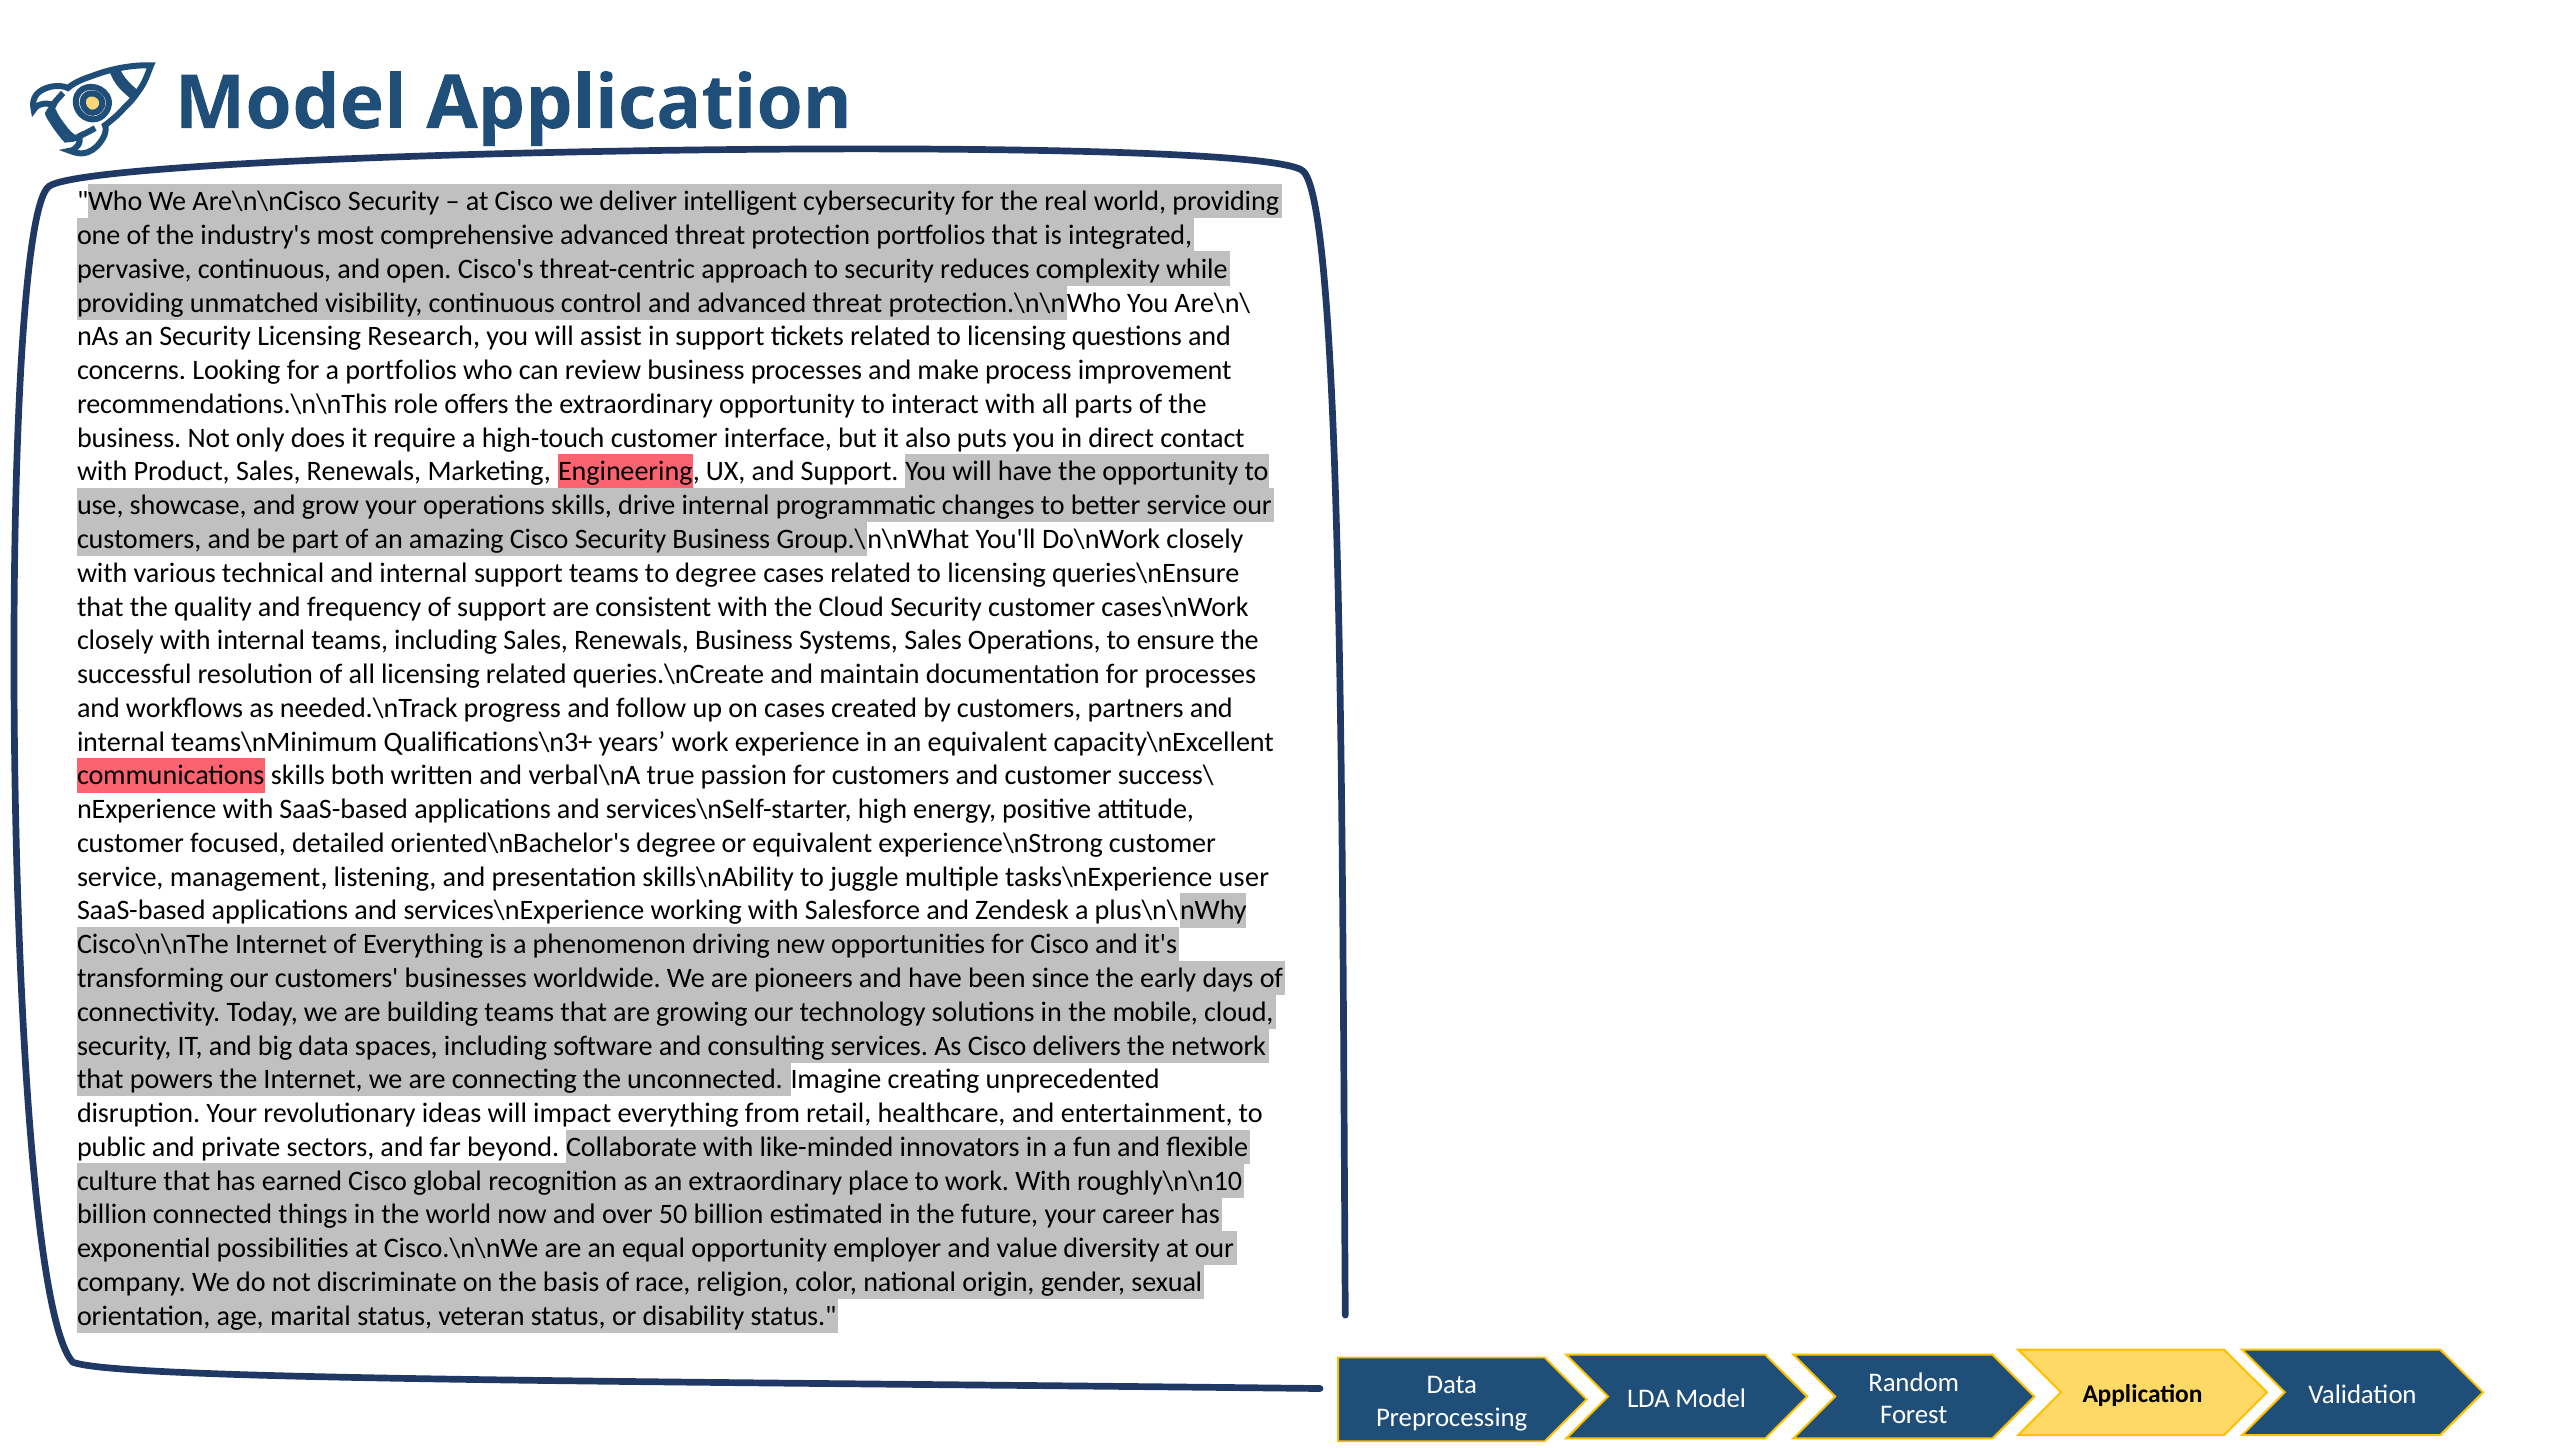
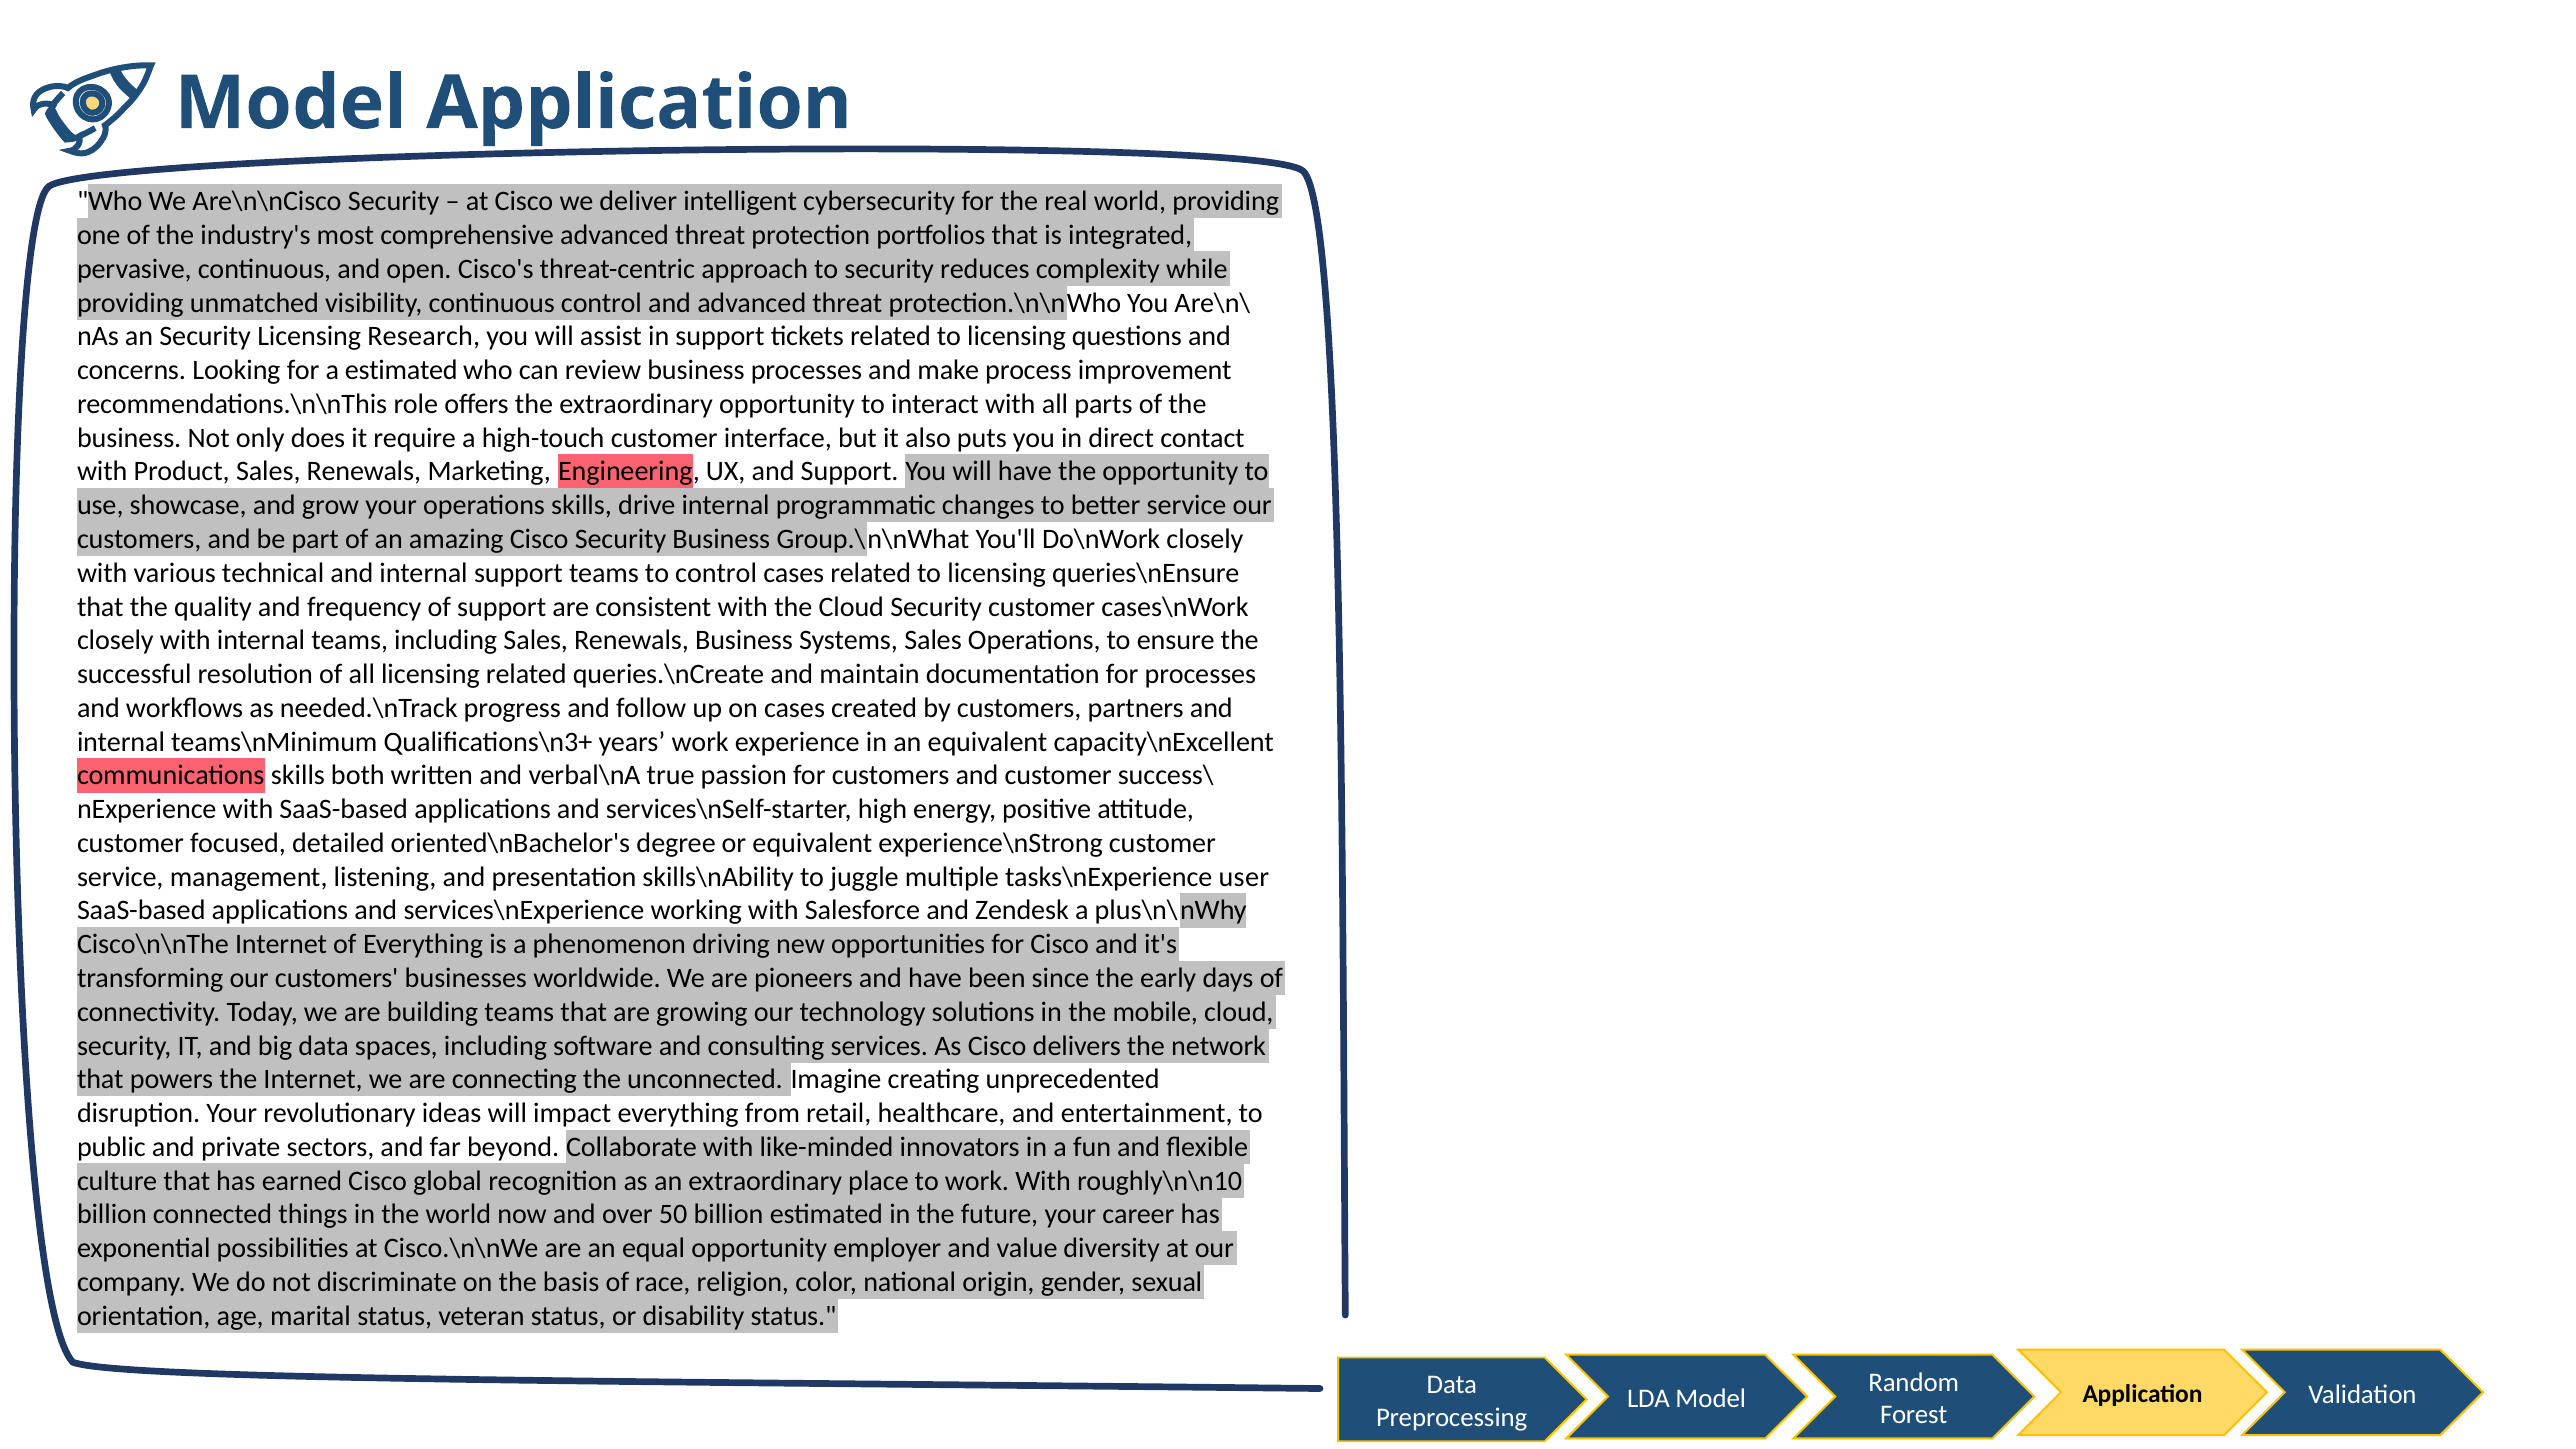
a portfolios: portfolios -> estimated
to degree: degree -> control
